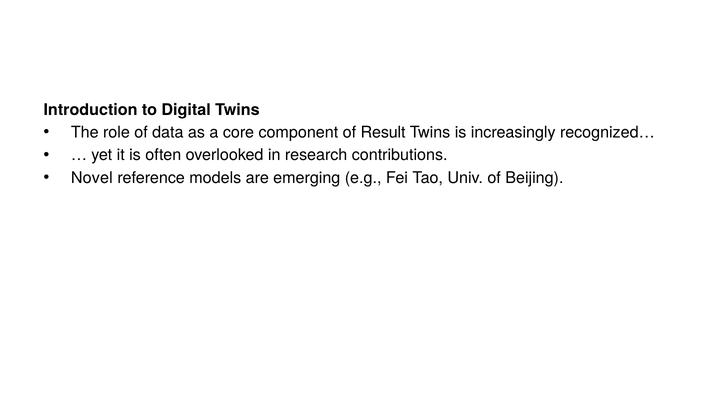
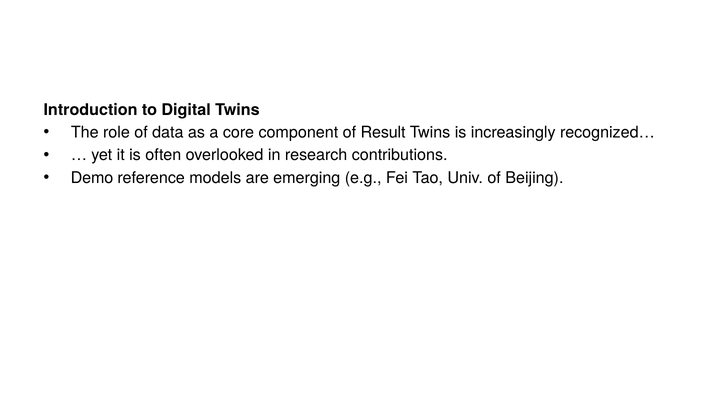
Novel: Novel -> Demo
